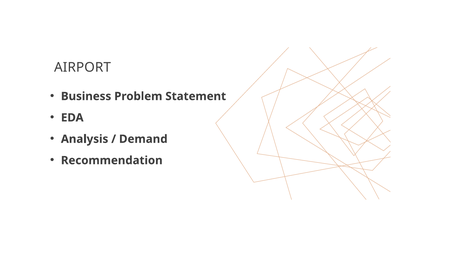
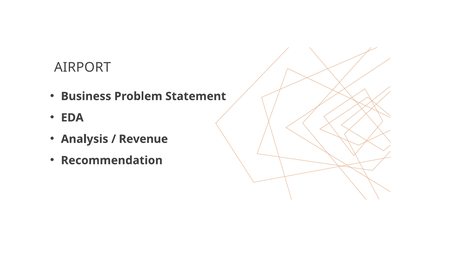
Demand: Demand -> Revenue
